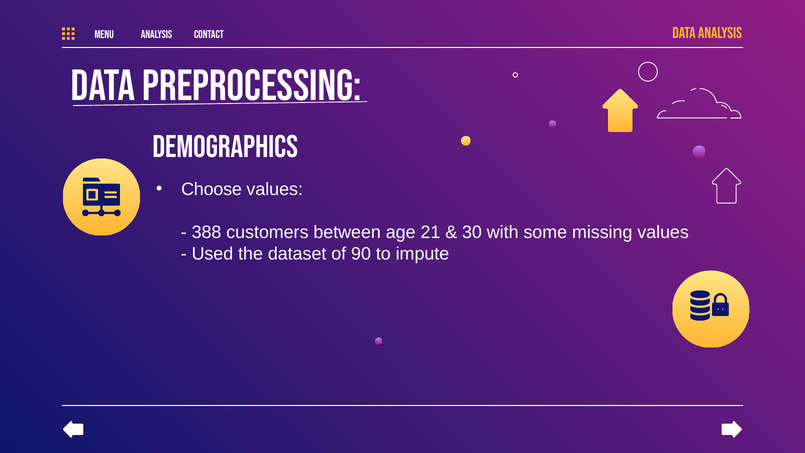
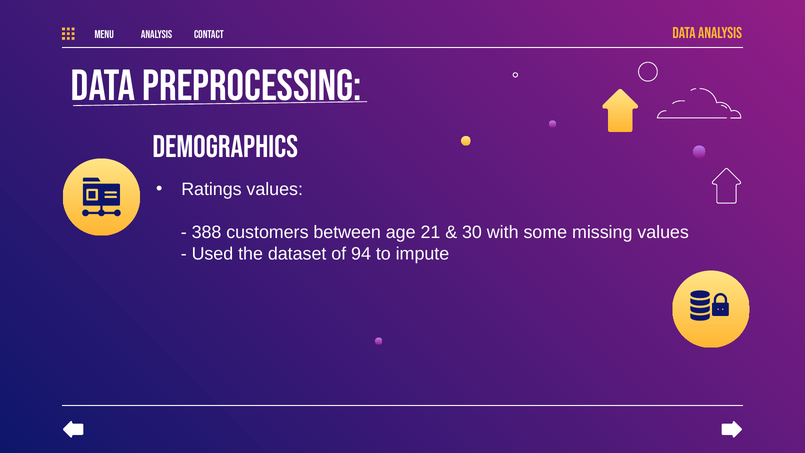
Choose: Choose -> Ratings
90: 90 -> 94
